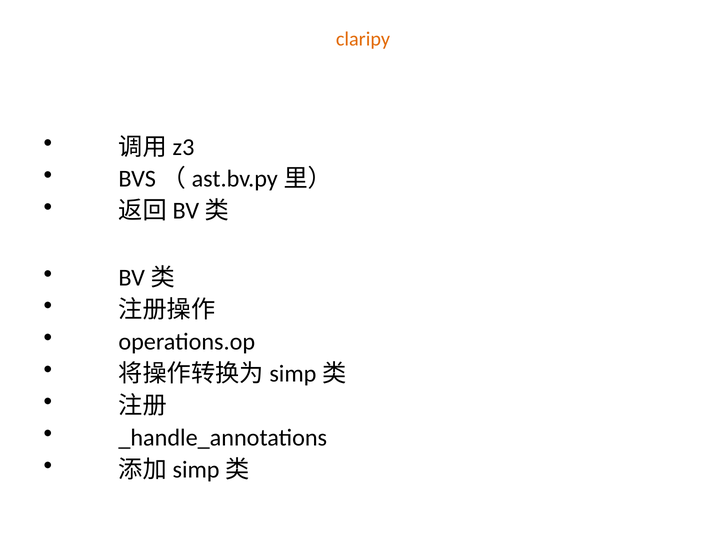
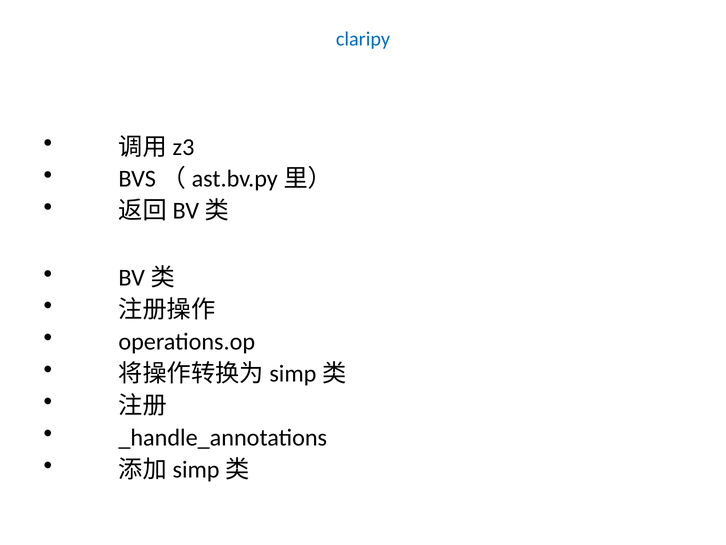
claripy colour: orange -> blue
